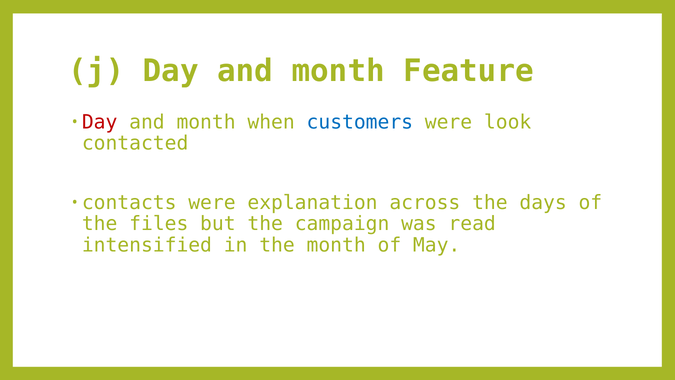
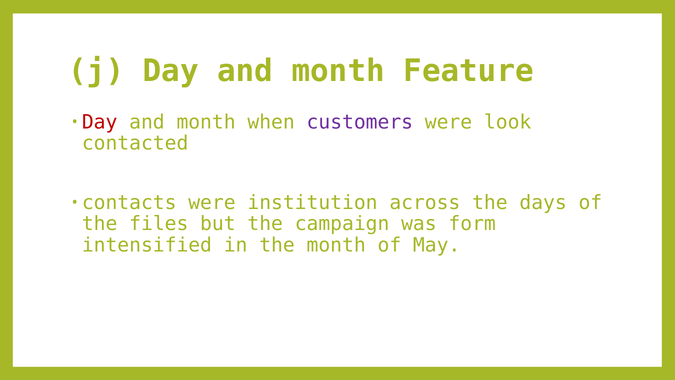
customers colour: blue -> purple
explanation: explanation -> institution
read: read -> form
